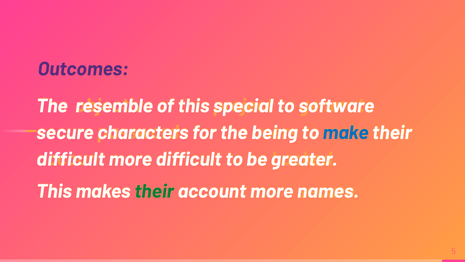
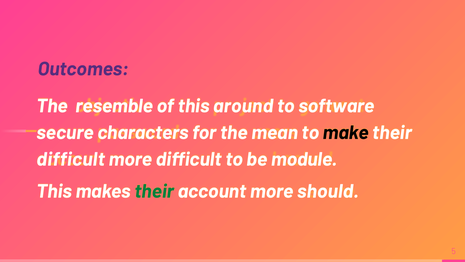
special: special -> around
being: being -> mean
make colour: blue -> black
greater: greater -> module
names: names -> should
